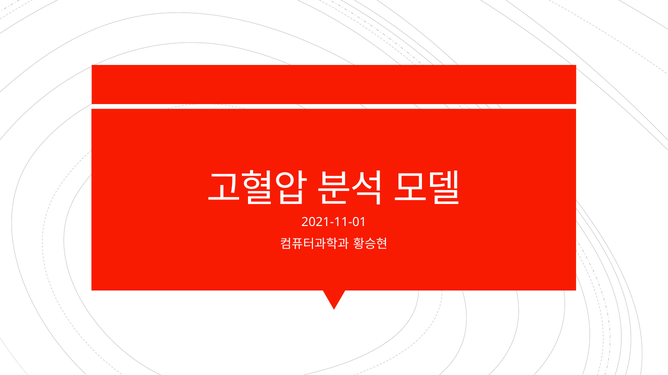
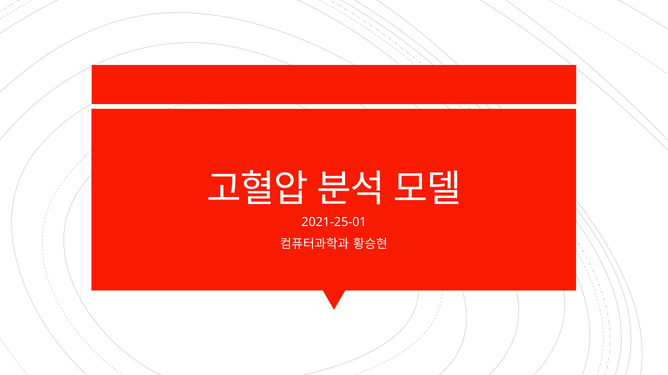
2021-11-01: 2021-11-01 -> 2021-25-01
